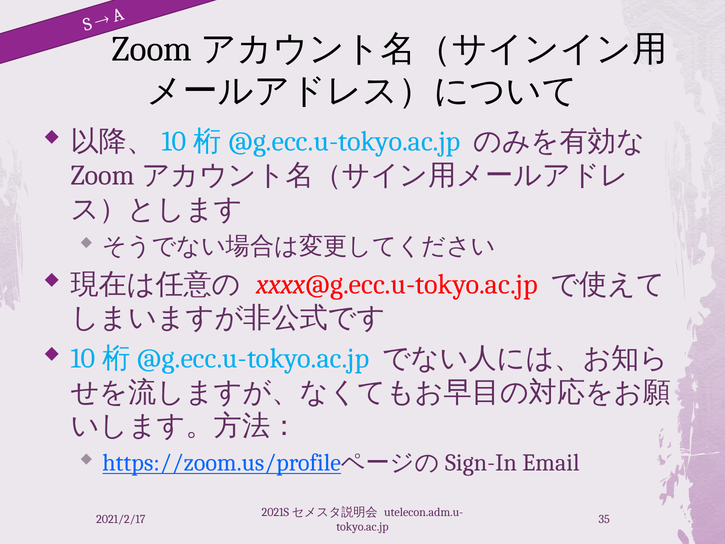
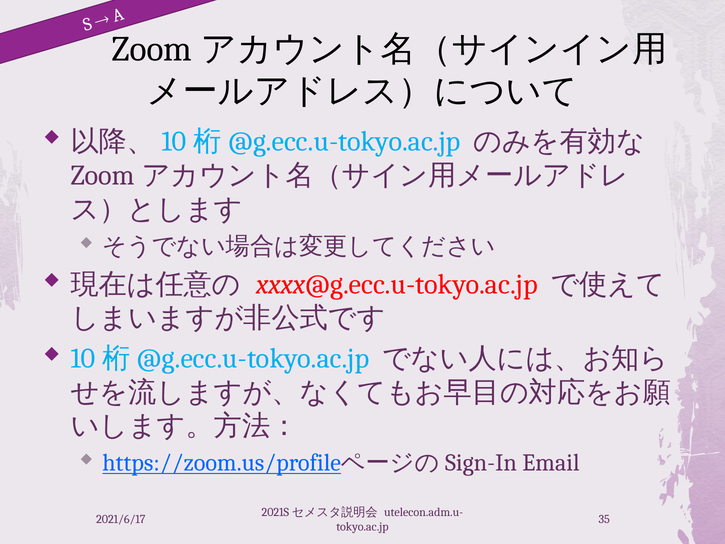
2021/2/17: 2021/2/17 -> 2021/6/17
